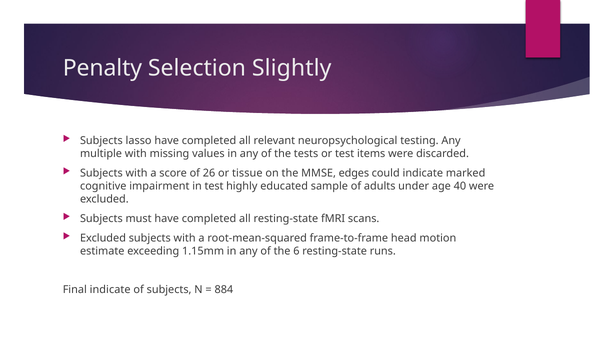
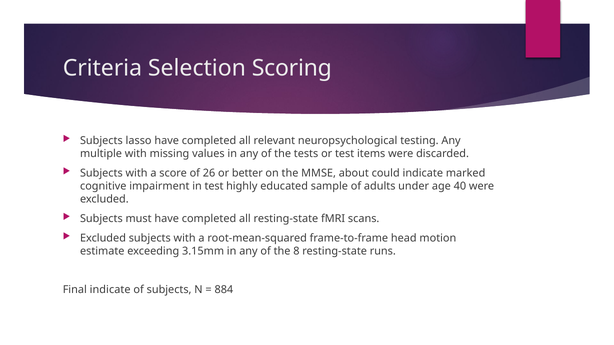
Penalty: Penalty -> Criteria
Slightly: Slightly -> Scoring
tissue: tissue -> better
edges: edges -> about
1.15mm: 1.15mm -> 3.15mm
6: 6 -> 8
